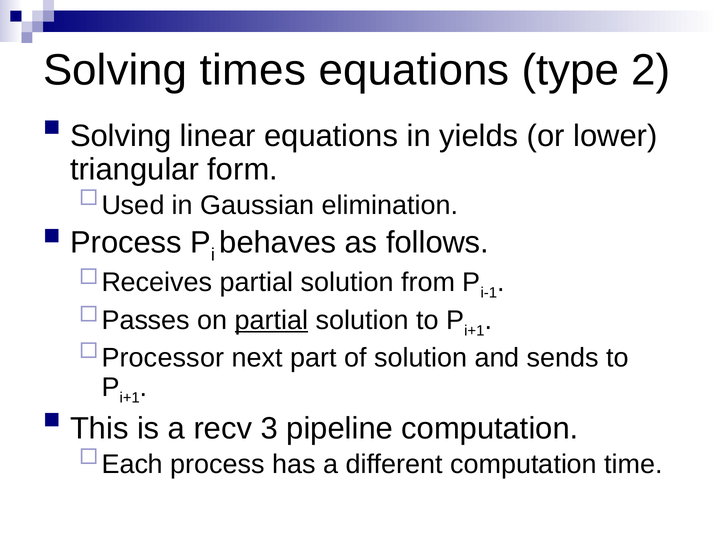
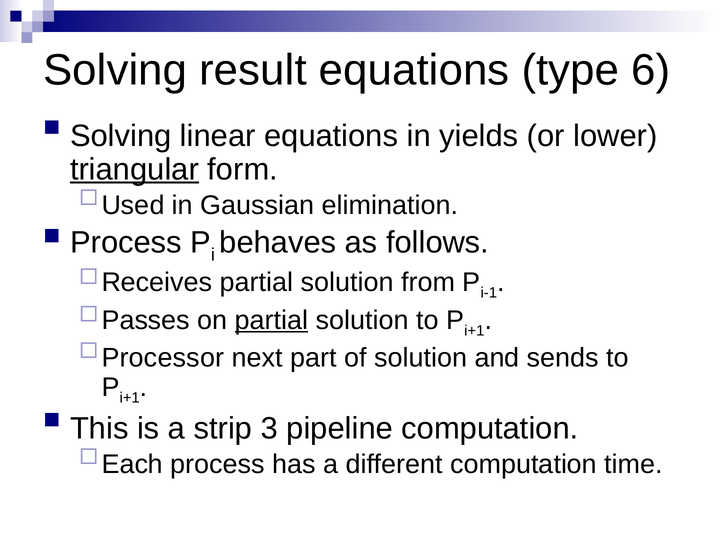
times: times -> result
2: 2 -> 6
triangular underline: none -> present
recv: recv -> strip
